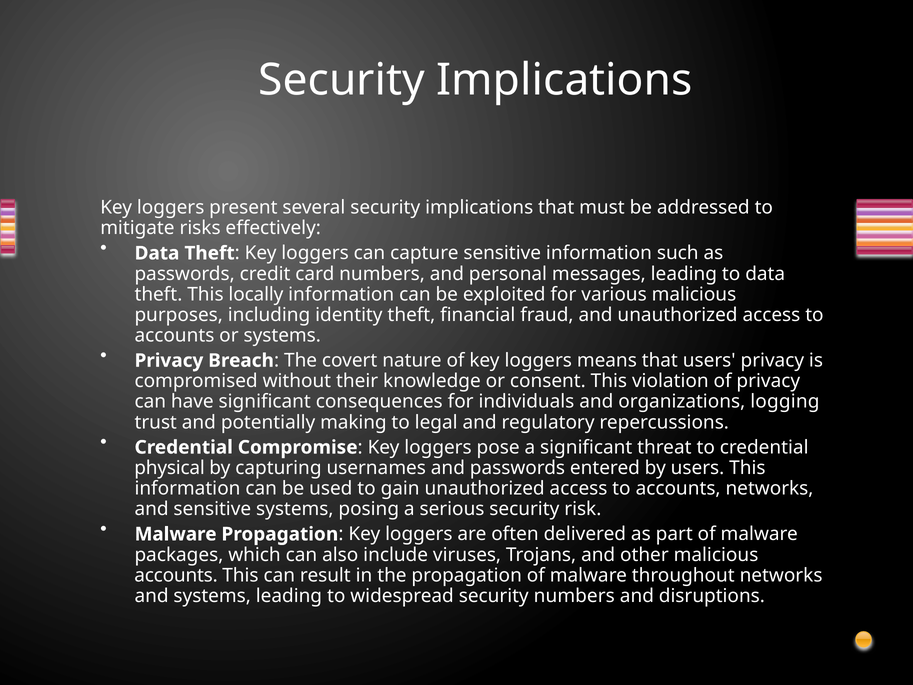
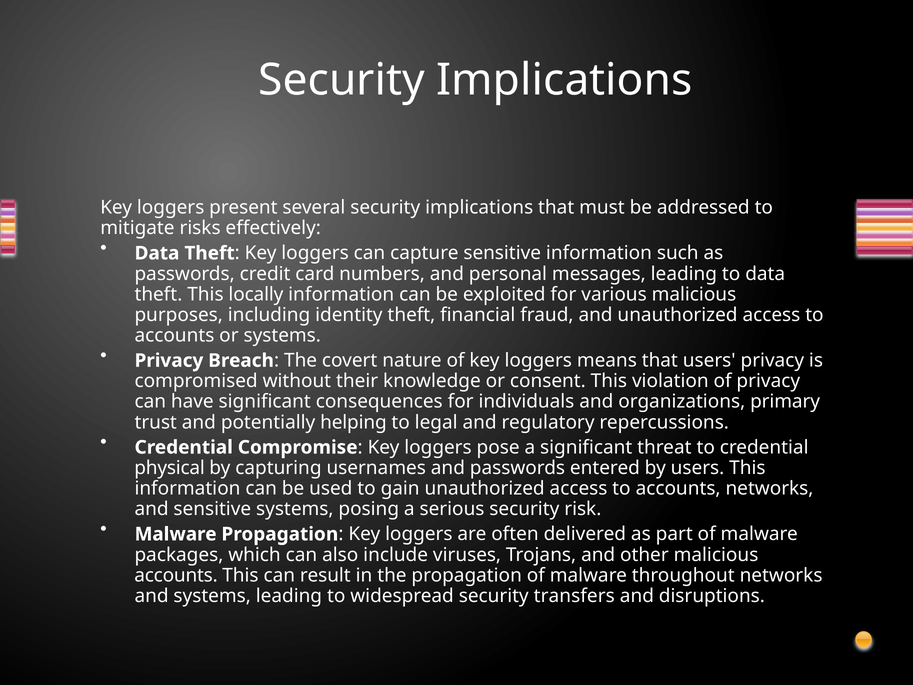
logging: logging -> primary
making: making -> helping
security numbers: numbers -> transfers
